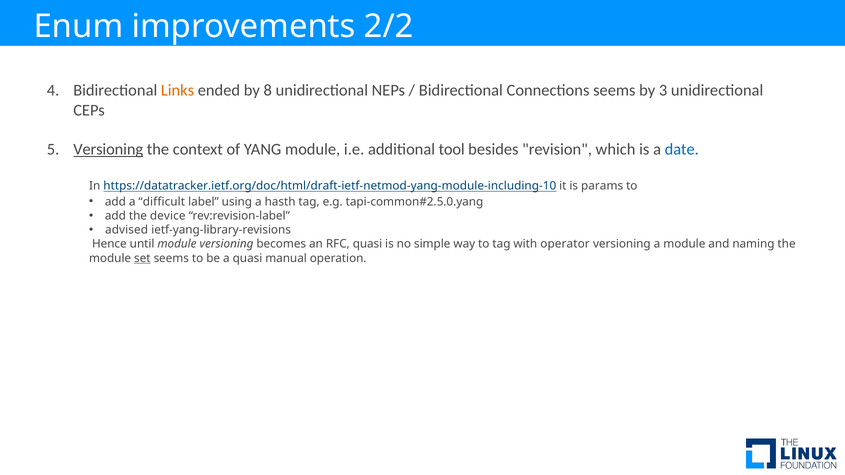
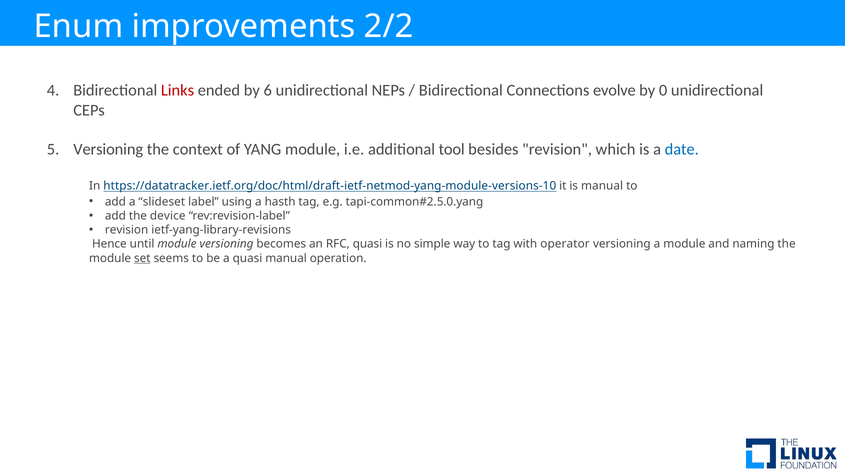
Links colour: orange -> red
8: 8 -> 6
Connections seems: seems -> evolve
3: 3 -> 0
Versioning at (108, 150) underline: present -> none
https://datatracker.ietf.org/doc/html/draft-ietf-netmod-yang-module-including-10: https://datatracker.ietf.org/doc/html/draft-ietf-netmod-yang-module-including-10 -> https://datatracker.ietf.org/doc/html/draft-ietf-netmod-yang-module-versions-10
is params: params -> manual
difficult: difficult -> slideset
advised at (127, 230): advised -> revision
